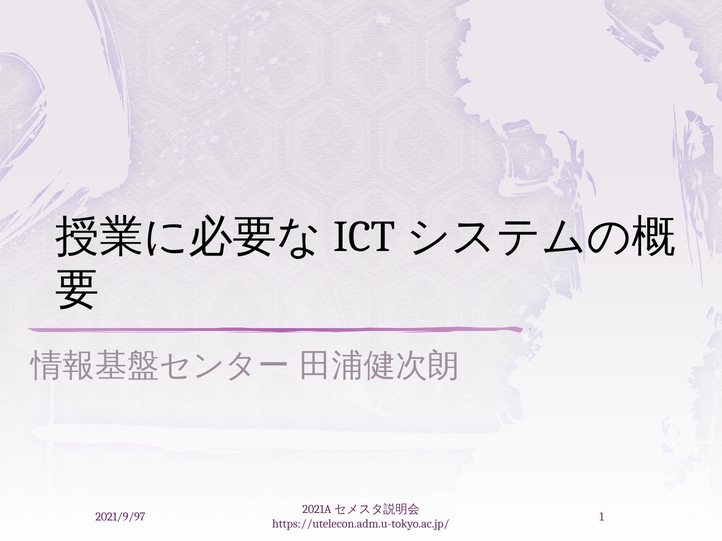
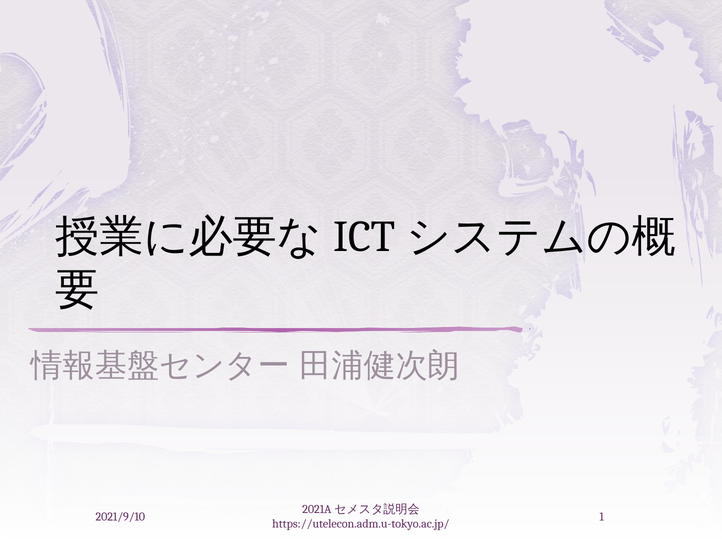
2021/9/97: 2021/9/97 -> 2021/9/10
